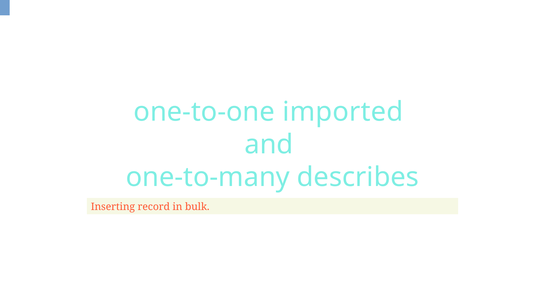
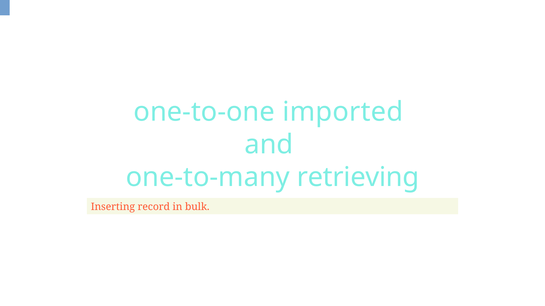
describes: describes -> retrieving
